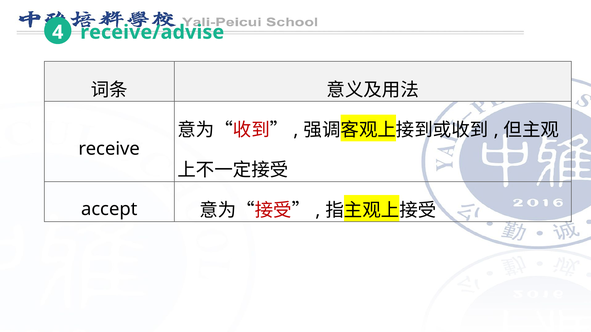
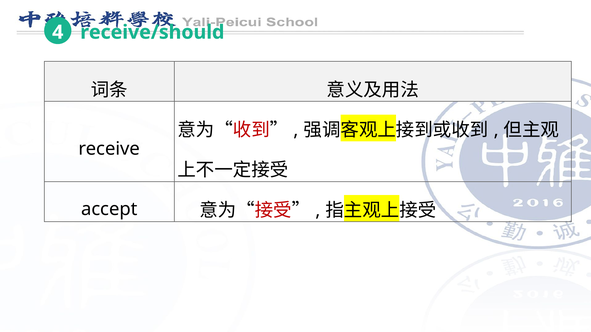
receive/advise: receive/advise -> receive/should
